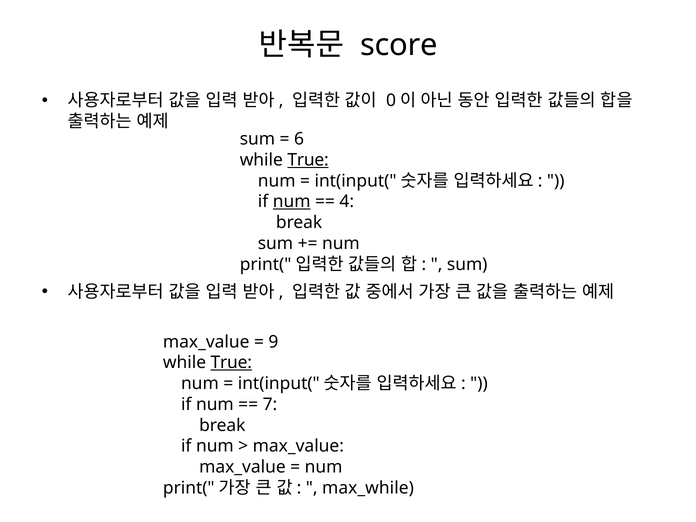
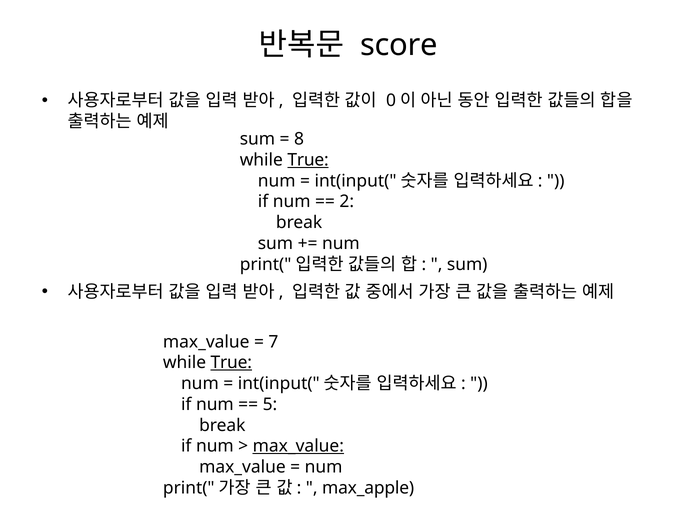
6: 6 -> 8
num at (292, 202) underline: present -> none
4: 4 -> 2
9: 9 -> 7
7: 7 -> 5
max_value at (298, 446) underline: none -> present
max_while: max_while -> max_apple
